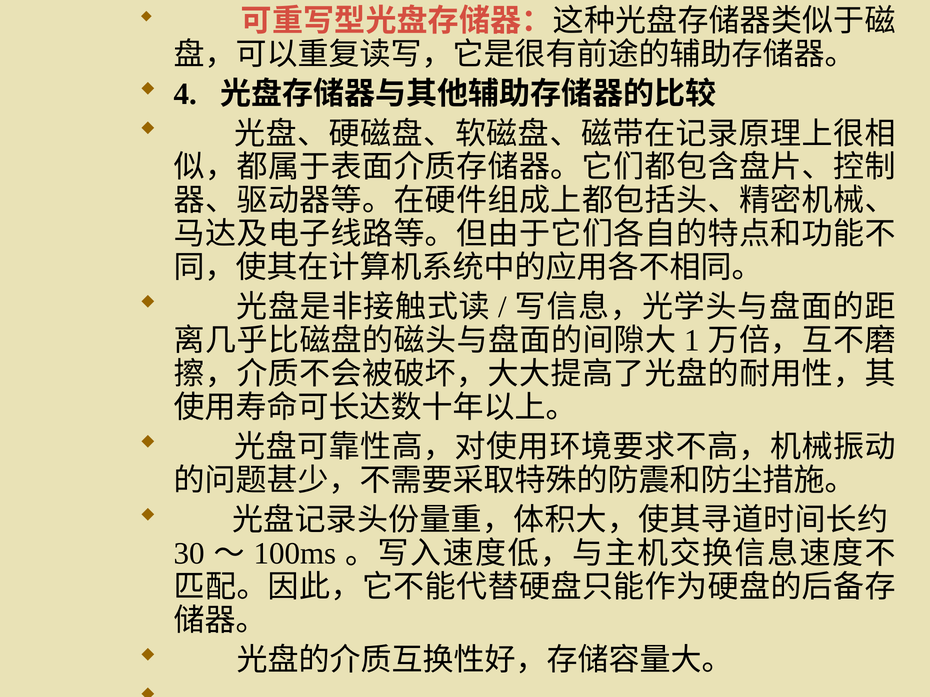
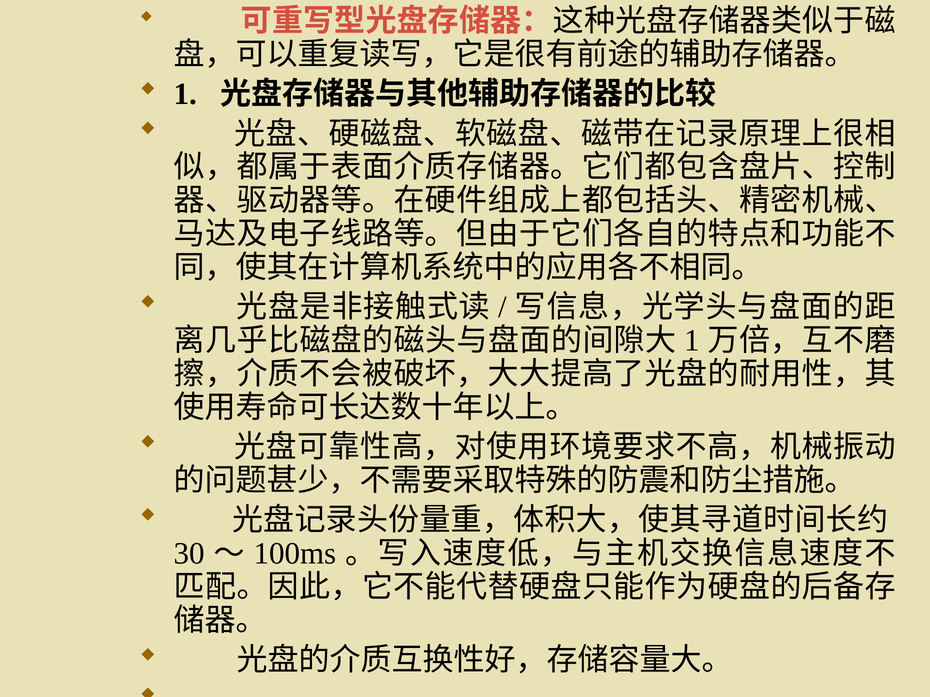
4 at (185, 94): 4 -> 1
